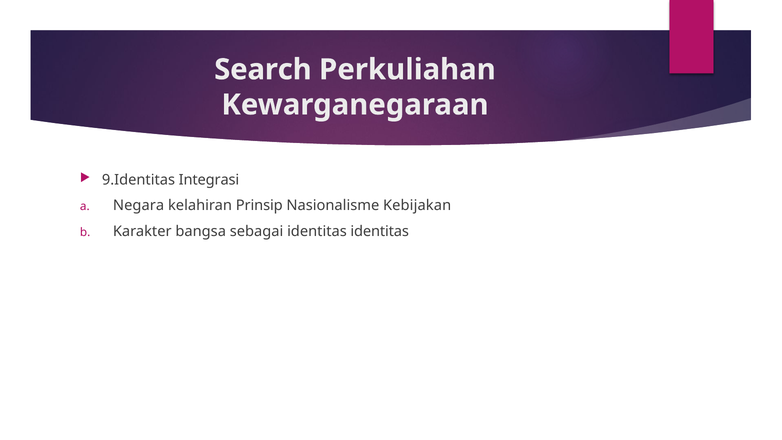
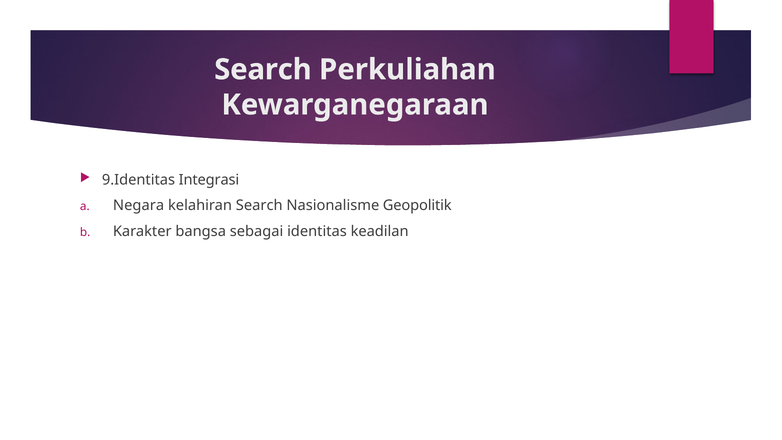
kelahiran Prinsip: Prinsip -> Search
Kebijakan: Kebijakan -> Geopolitik
identitas identitas: identitas -> keadilan
